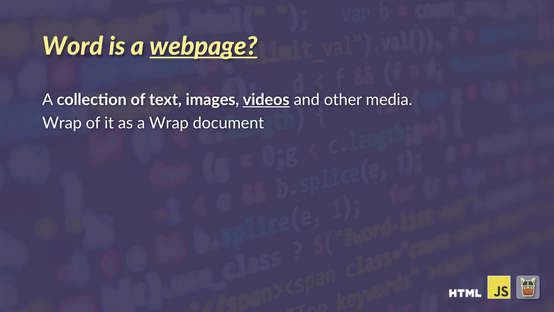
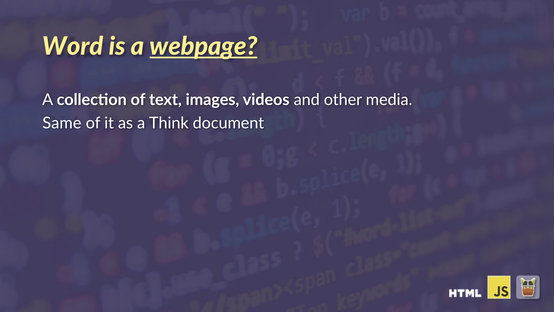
videos underline: present -> none
Wrap at (62, 123): Wrap -> Same
a Wrap: Wrap -> Think
